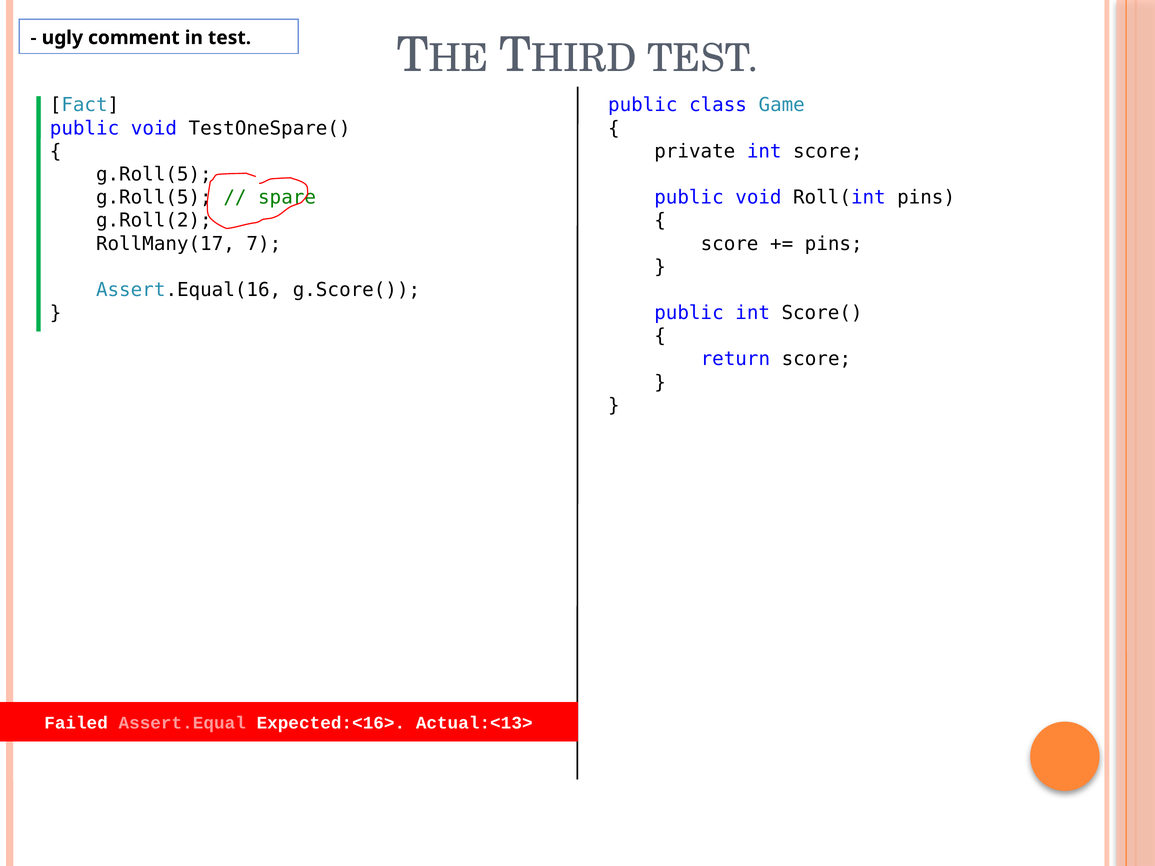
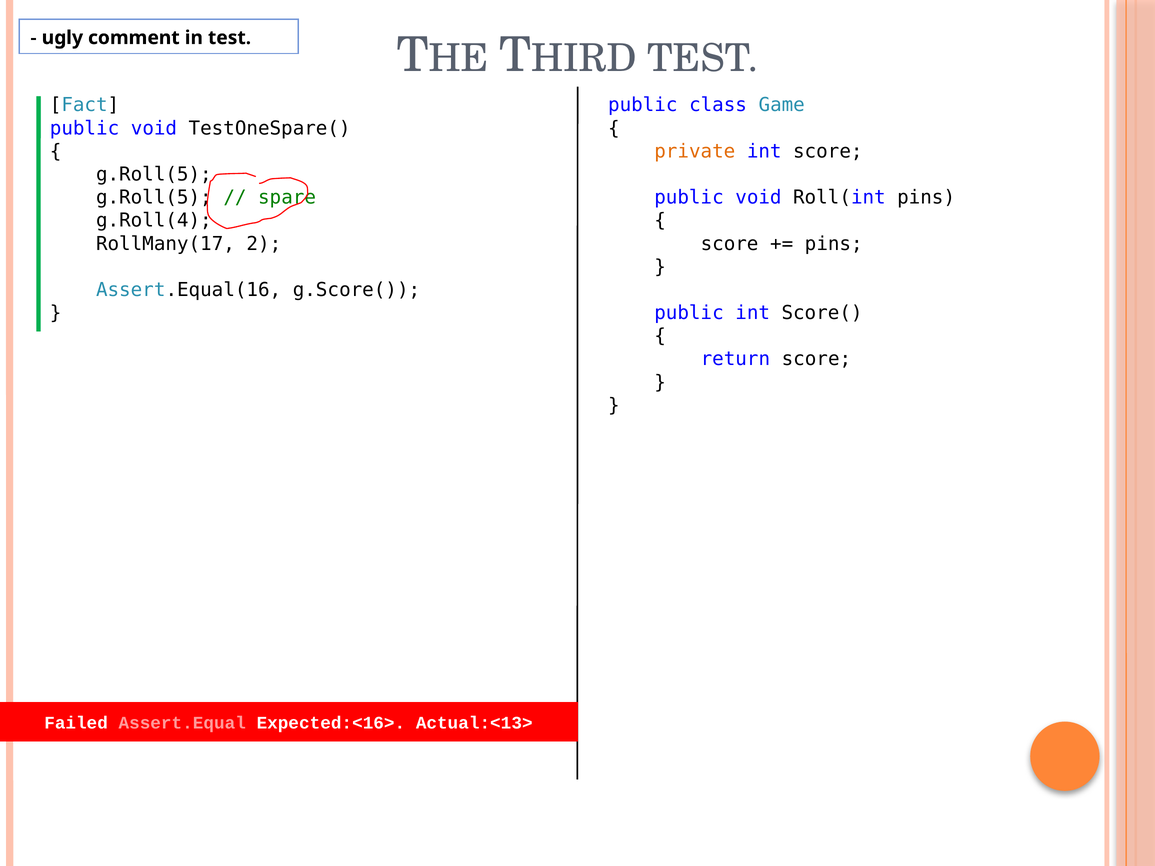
private colour: black -> orange
g.Roll(2: g.Roll(2 -> g.Roll(4
7: 7 -> 2
